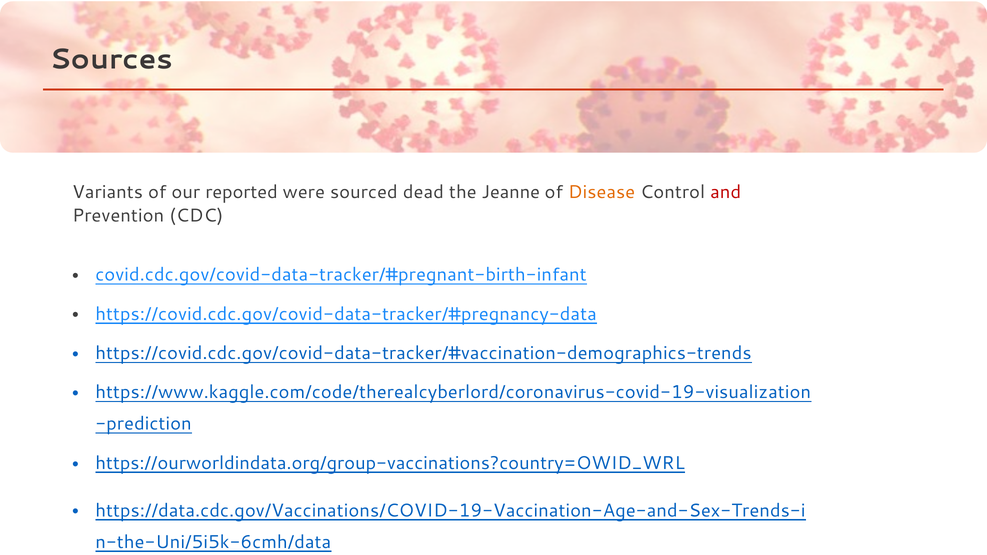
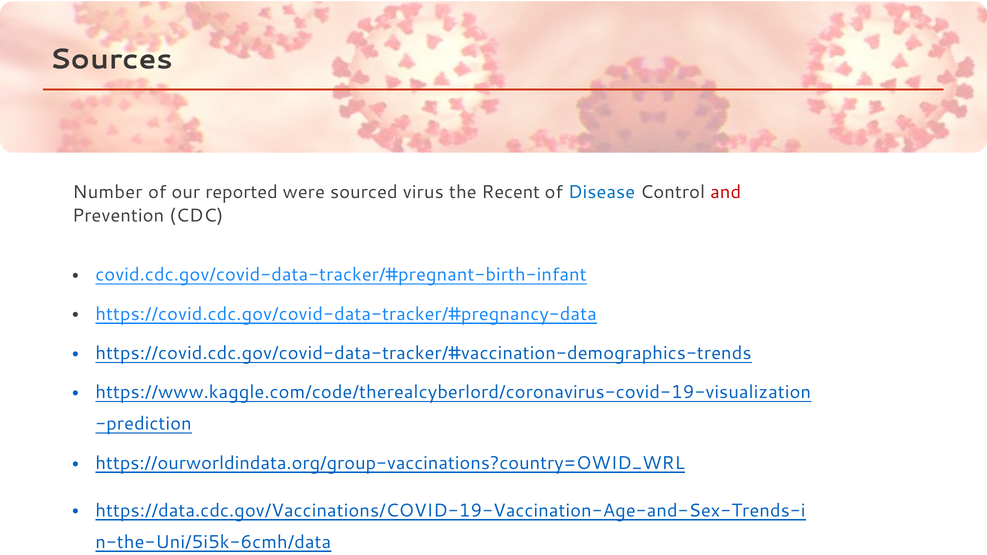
Variants: Variants -> Number
dead: dead -> virus
Jeanne: Jeanne -> Recent
Disease colour: orange -> blue
